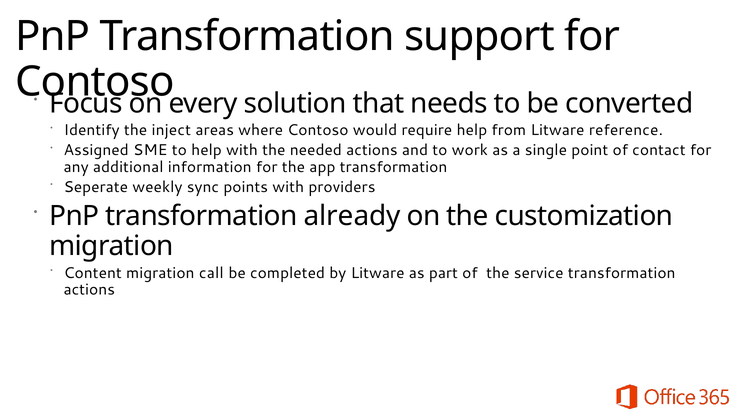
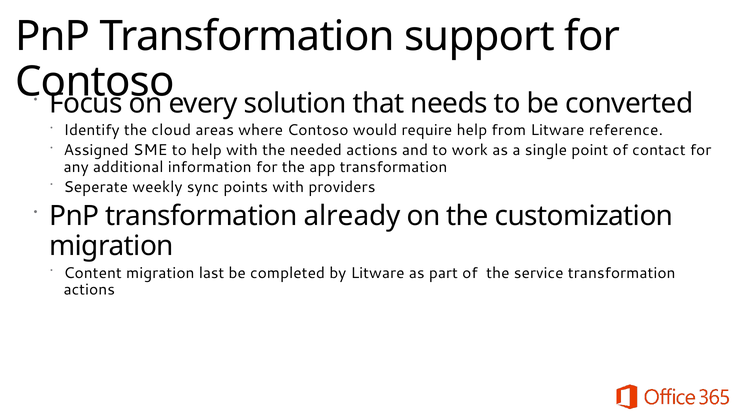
inject: inject -> cloud
call: call -> last
